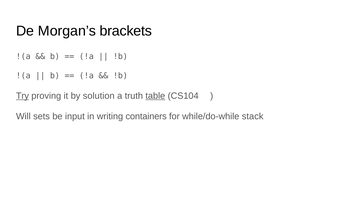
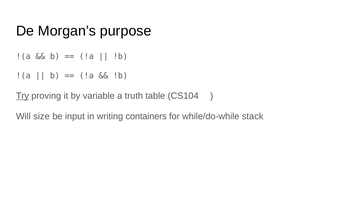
brackets: brackets -> purpose
solution: solution -> variable
table underline: present -> none
sets: sets -> size
